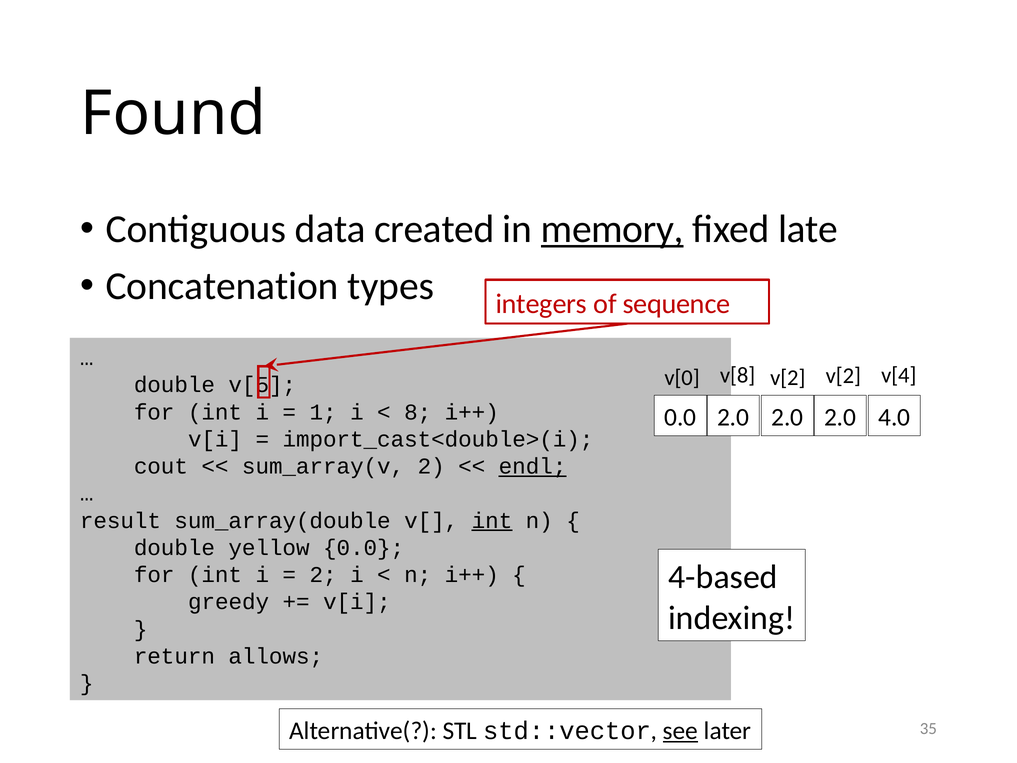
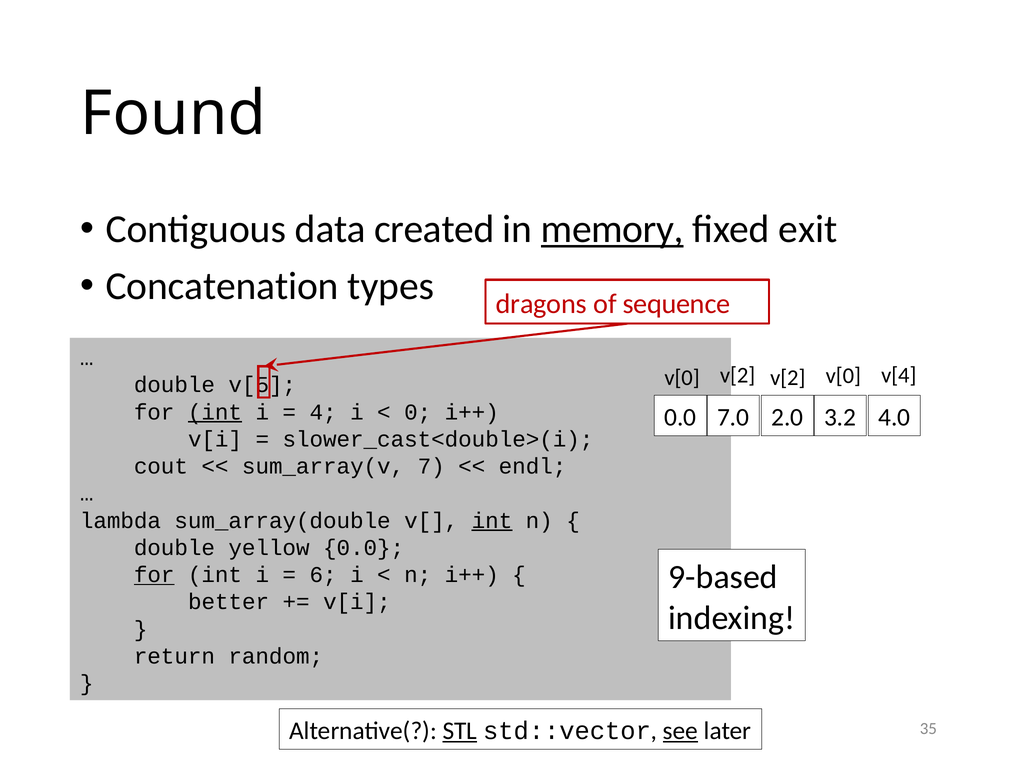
late: late -> exit
integers: integers -> dragons
v[0 v[8: v[8 -> v[2
v[2 v[2: v[2 -> v[0
int at (215, 412) underline: none -> present
1: 1 -> 4
8: 8 -> 0
0.0 2.0: 2.0 -> 7.0
2.0 at (840, 417): 2.0 -> 3.2
import_cast<double>(i: import_cast<double>(i -> slower_cast<double>(i
sum_array(v 2: 2 -> 7
endl underline: present -> none
result: result -> lambda
4-based: 4-based -> 9-based
for at (154, 575) underline: none -> present
2 at (323, 575): 2 -> 6
greedy: greedy -> better
allows: allows -> random
STL underline: none -> present
